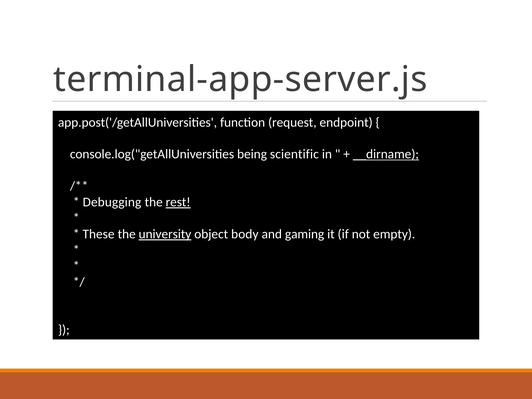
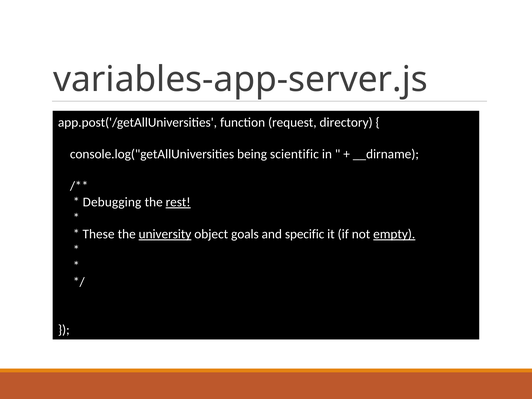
terminal-app-server.js: terminal-app-server.js -> variables-app-server.js
endpoint: endpoint -> directory
__dirname underline: present -> none
body: body -> goals
gaming: gaming -> specific
empty underline: none -> present
